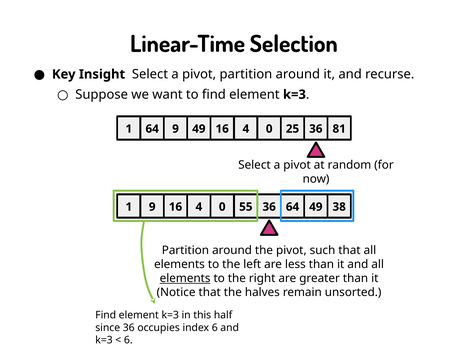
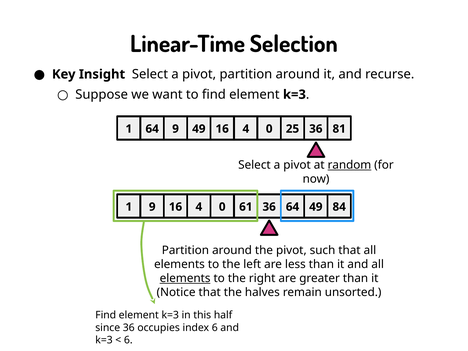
random underline: none -> present
55: 55 -> 61
38: 38 -> 84
